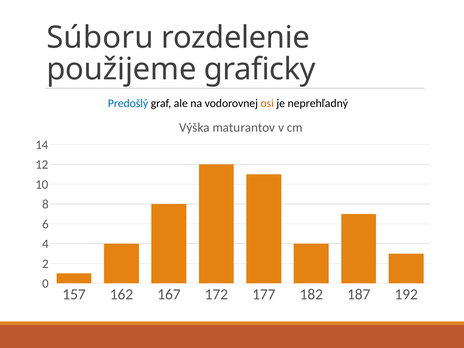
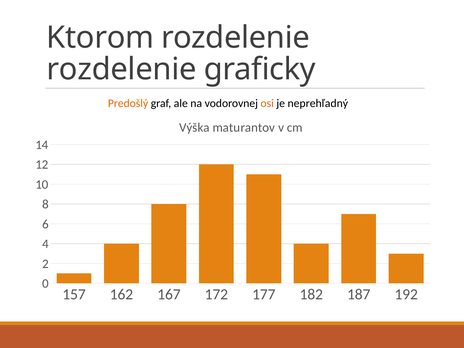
Súboru: Súboru -> Ktorom
použijeme at (121, 69): použijeme -> rozdelenie
Predošlý colour: blue -> orange
